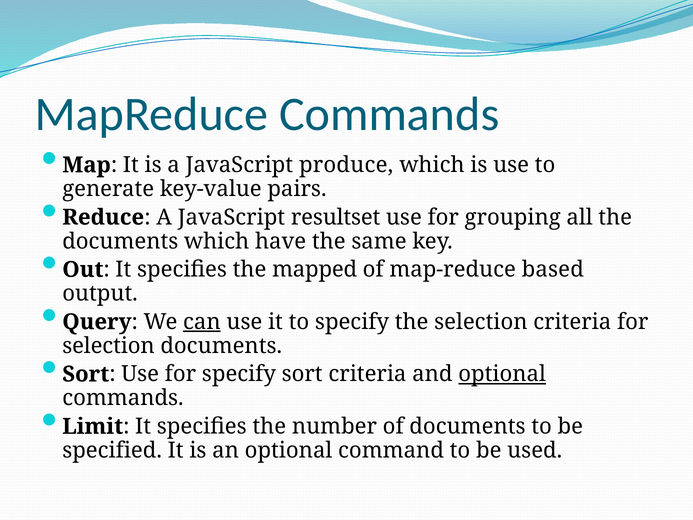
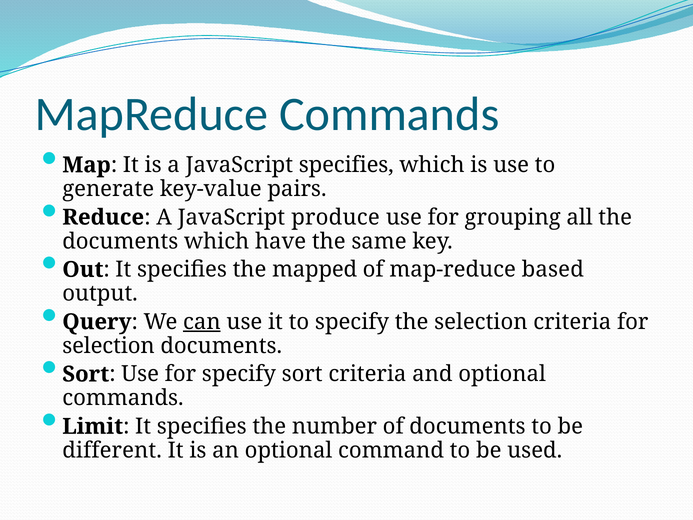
JavaScript produce: produce -> specifies
resultset: resultset -> produce
optional at (502, 374) underline: present -> none
specified: specified -> different
